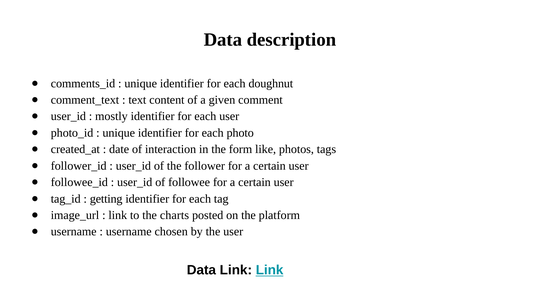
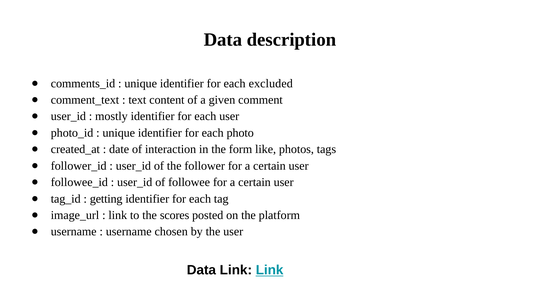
doughnut: doughnut -> excluded
charts: charts -> scores
